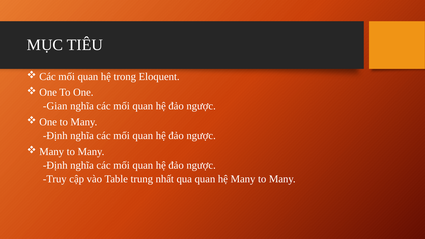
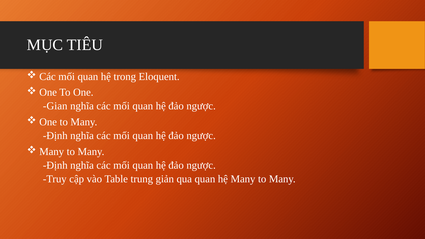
nhất: nhất -> giản
